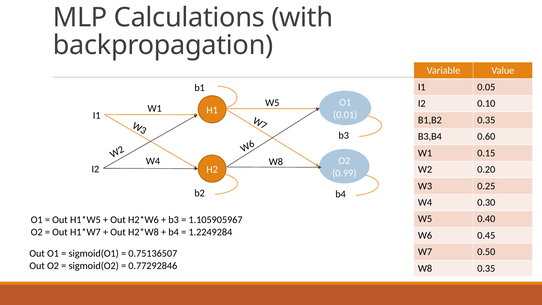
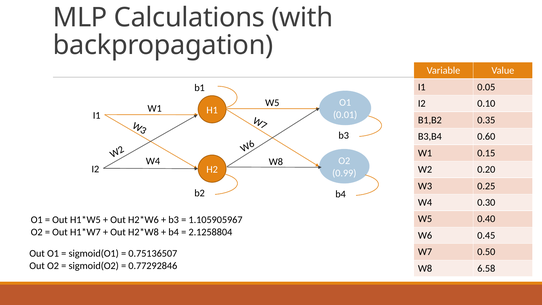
1.2249284: 1.2249284 -> 2.1258804
W8 0.35: 0.35 -> 6.58
